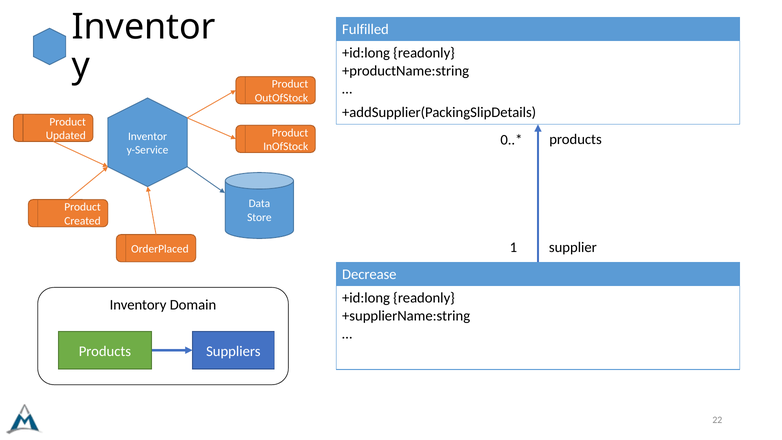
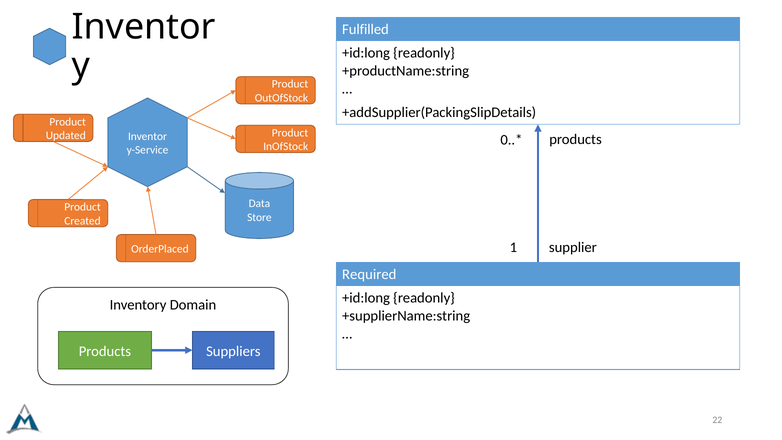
Decrease: Decrease -> Required
